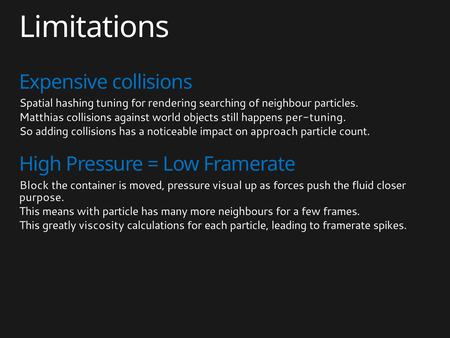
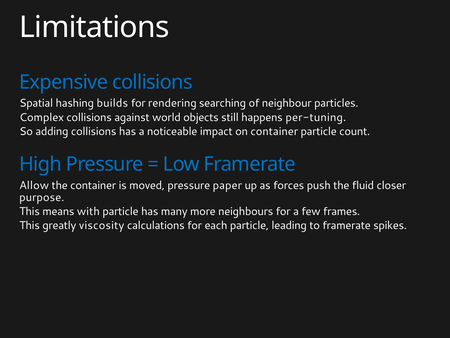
tuning: tuning -> builds
Matthias: Matthias -> Complex
on approach: approach -> container
Block: Block -> Allow
visual: visual -> paper
